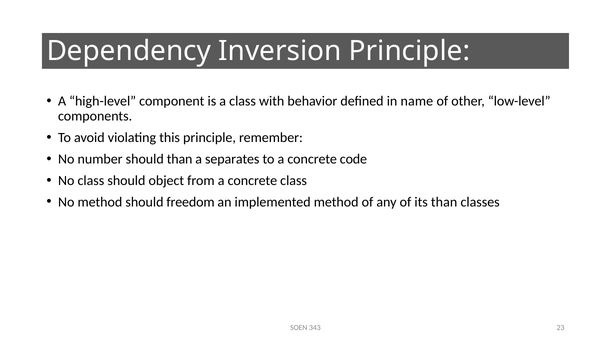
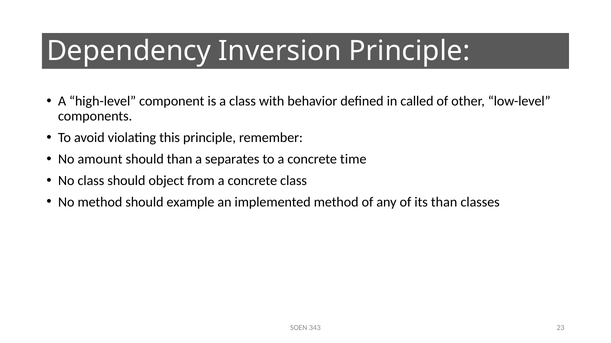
name: name -> called
number: number -> amount
code: code -> time
freedom: freedom -> example
